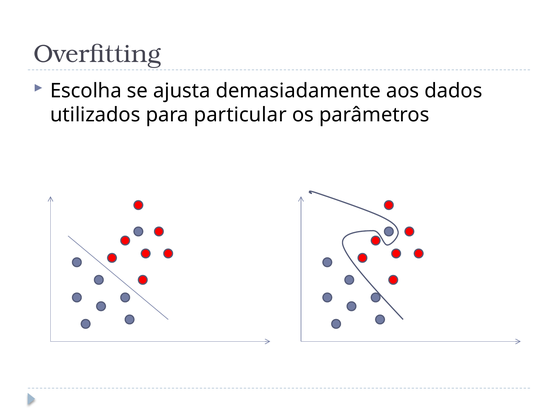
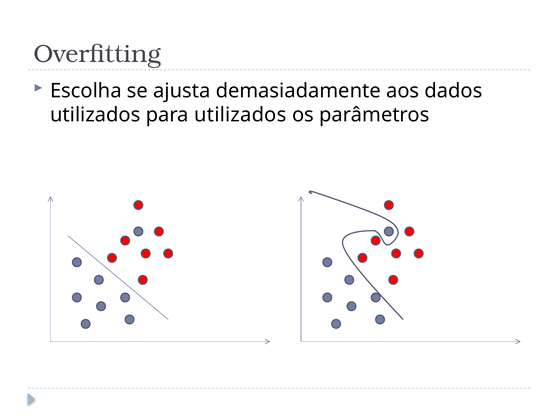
para particular: particular -> utilizados
